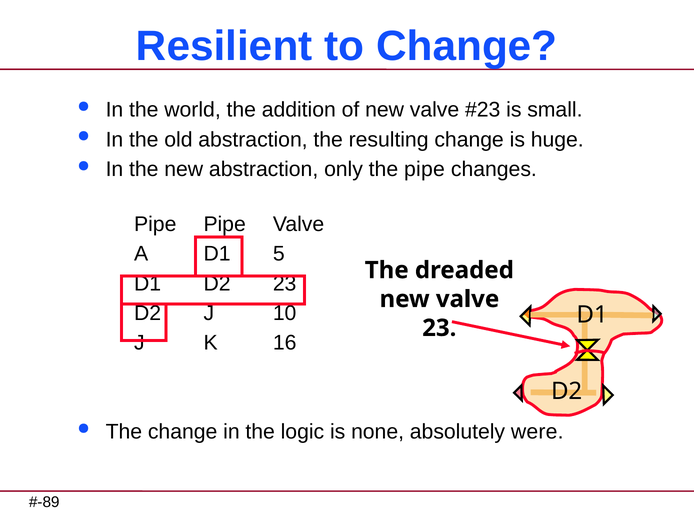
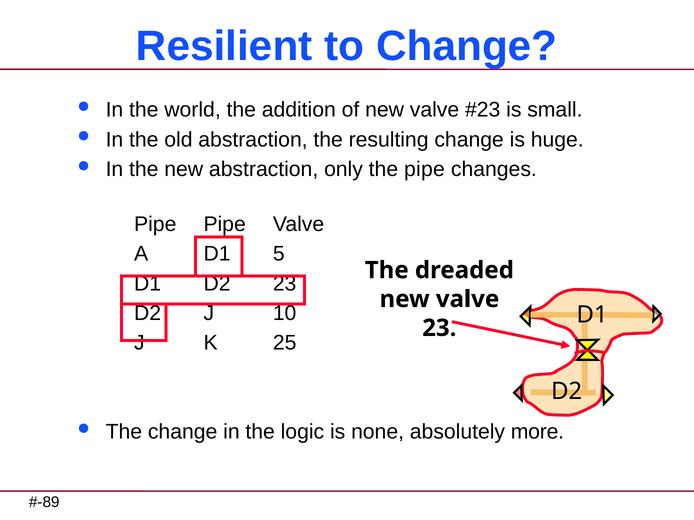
16: 16 -> 25
were: were -> more
